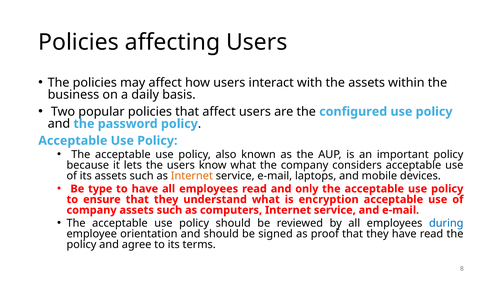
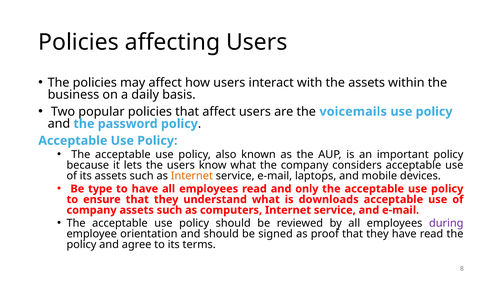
configured: configured -> voicemails
encryption: encryption -> downloads
during colour: blue -> purple
